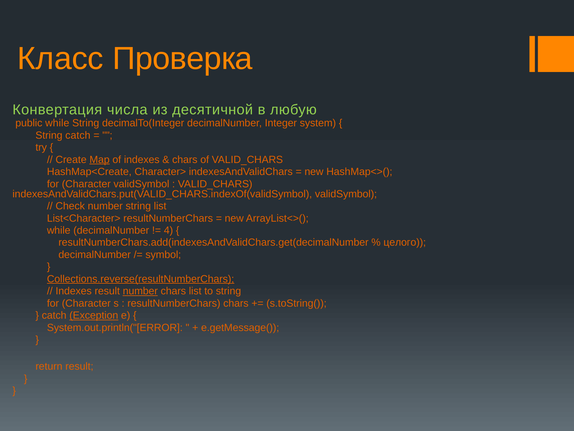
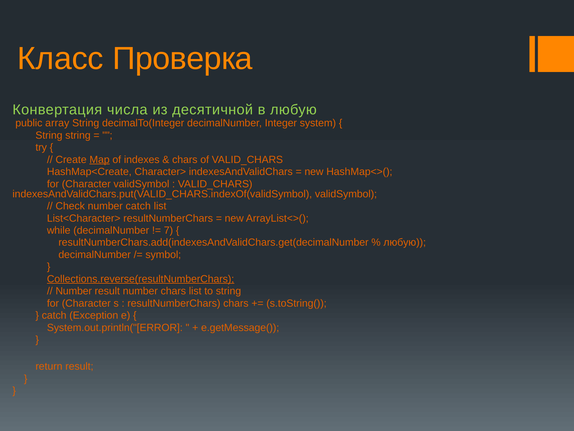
public while: while -> array
String catch: catch -> string
number string: string -> catch
4: 4 -> 7
целого at (405, 242): целого -> любую
Indexes at (74, 291): Indexes -> Number
number at (140, 291) underline: present -> none
Exception underline: present -> none
